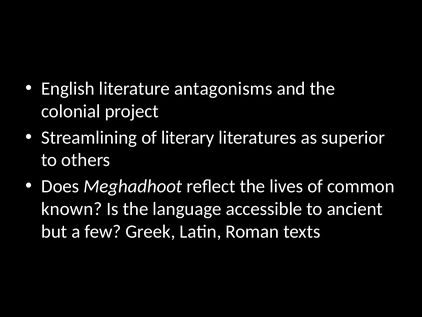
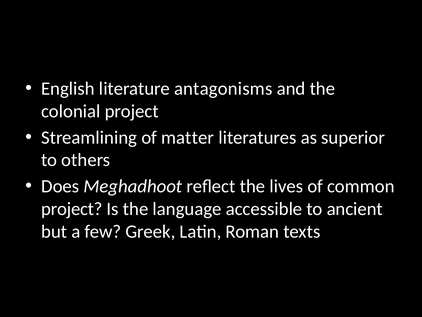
literary: literary -> matter
known at (72, 209): known -> project
